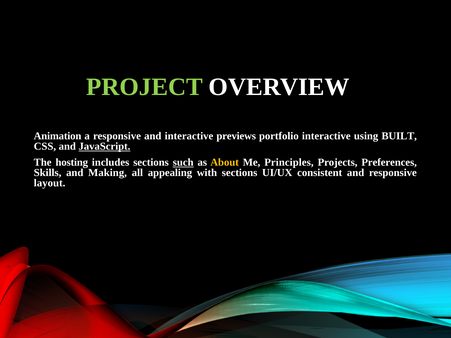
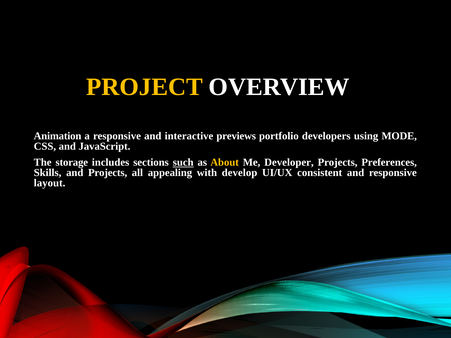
PROJECT colour: light green -> yellow
portfolio interactive: interactive -> developers
BUILT: BUILT -> MODE
JavaScript underline: present -> none
hosting: hosting -> storage
Principles: Principles -> Developer
and Making: Making -> Projects
with sections: sections -> develop
